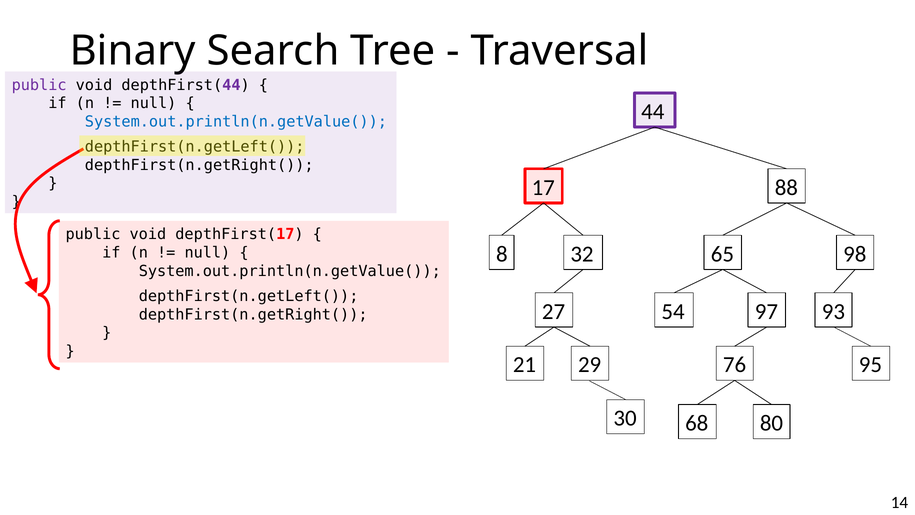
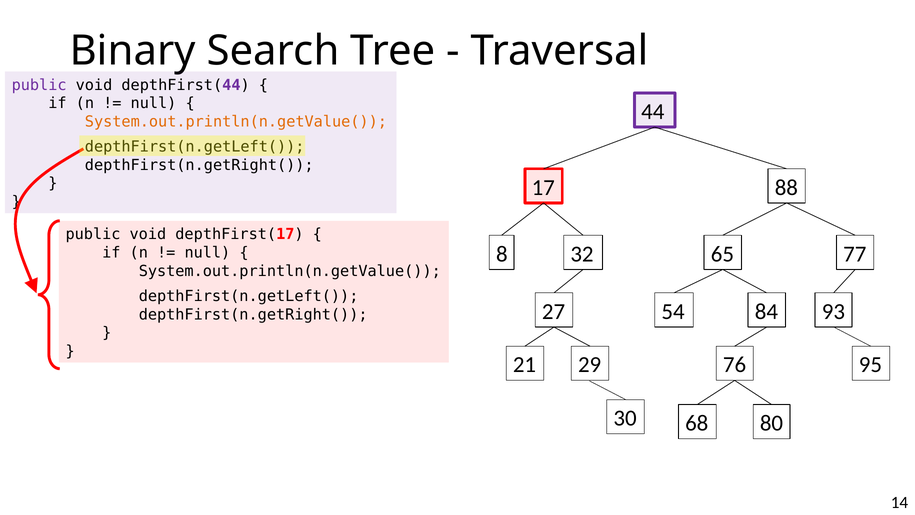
System.out.println(n.getValue( at (236, 122) colour: blue -> orange
98: 98 -> 77
97: 97 -> 84
